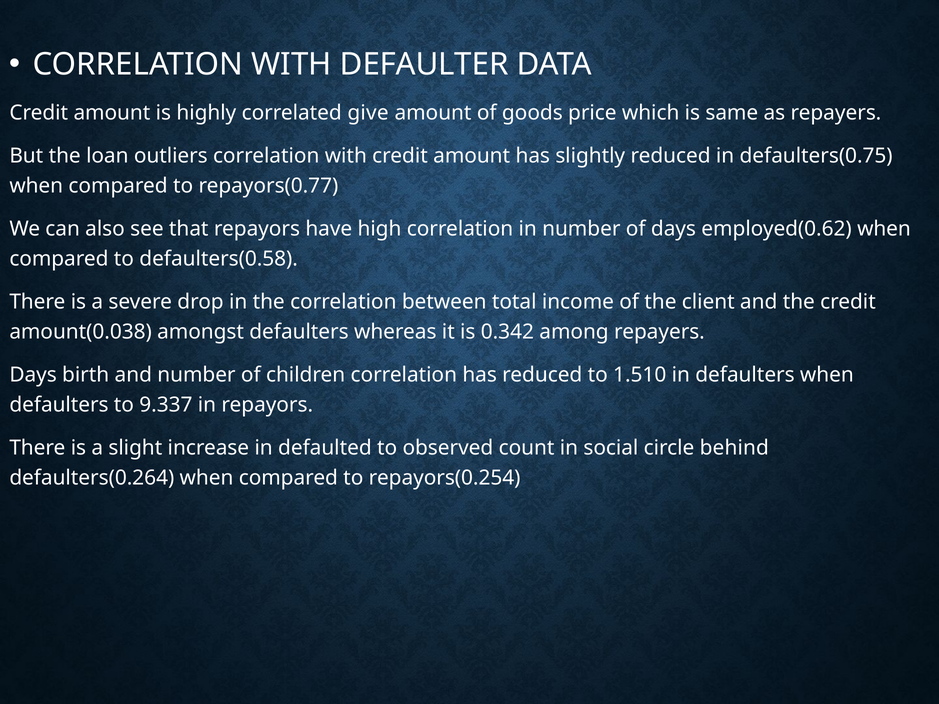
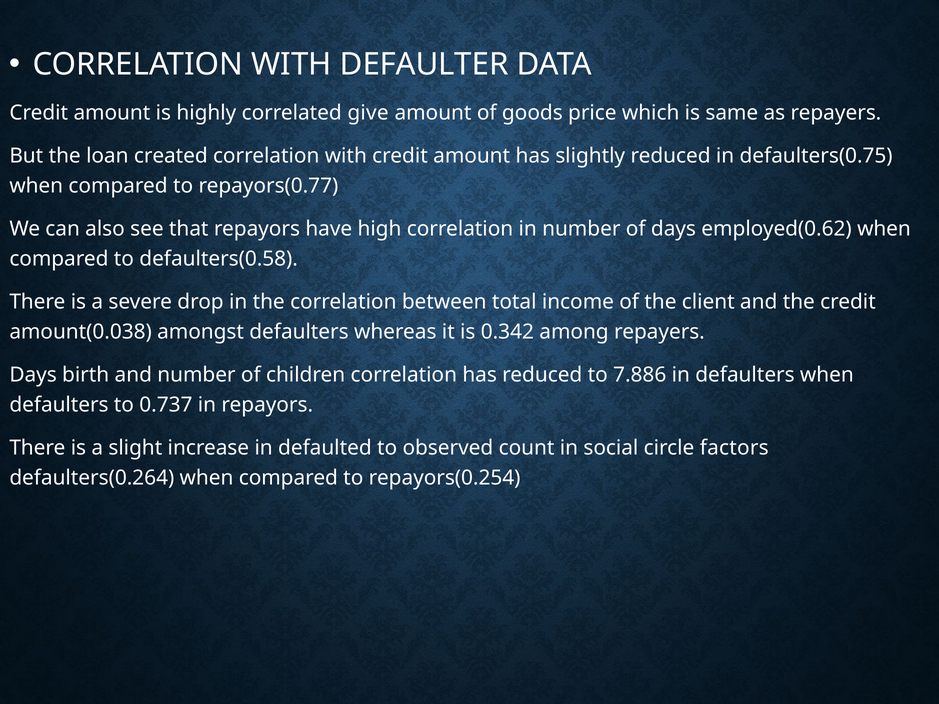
outliers: outliers -> created
1.510: 1.510 -> 7.886
9.337: 9.337 -> 0.737
behind: behind -> factors
